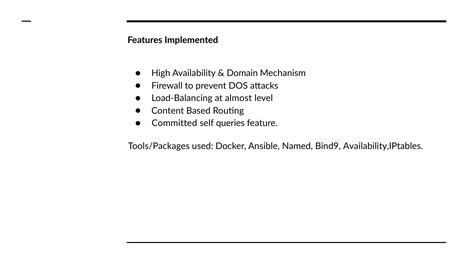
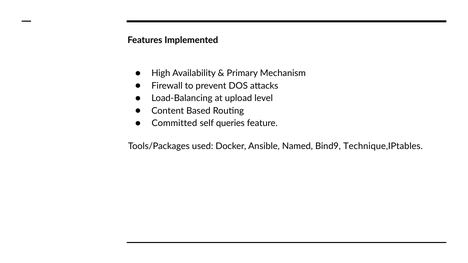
Domain: Domain -> Primary
almost: almost -> upload
Availability,IPtables: Availability,IPtables -> Technique,IPtables
